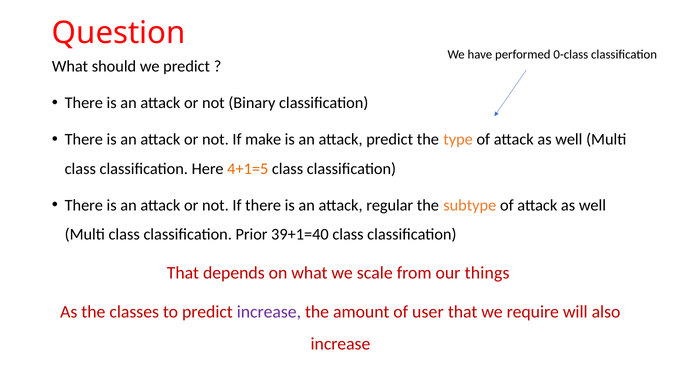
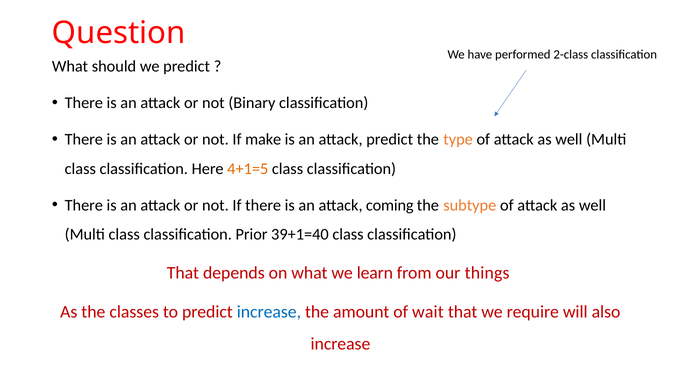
0-class: 0-class -> 2-class
regular: regular -> coming
scale: scale -> learn
increase at (269, 312) colour: purple -> blue
user: user -> wait
